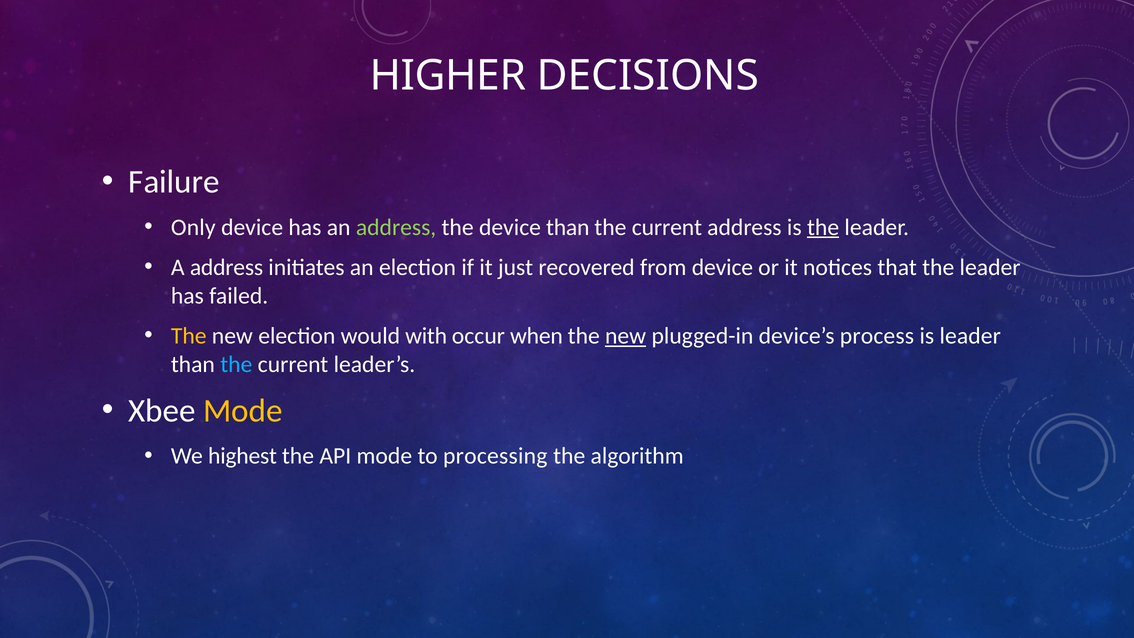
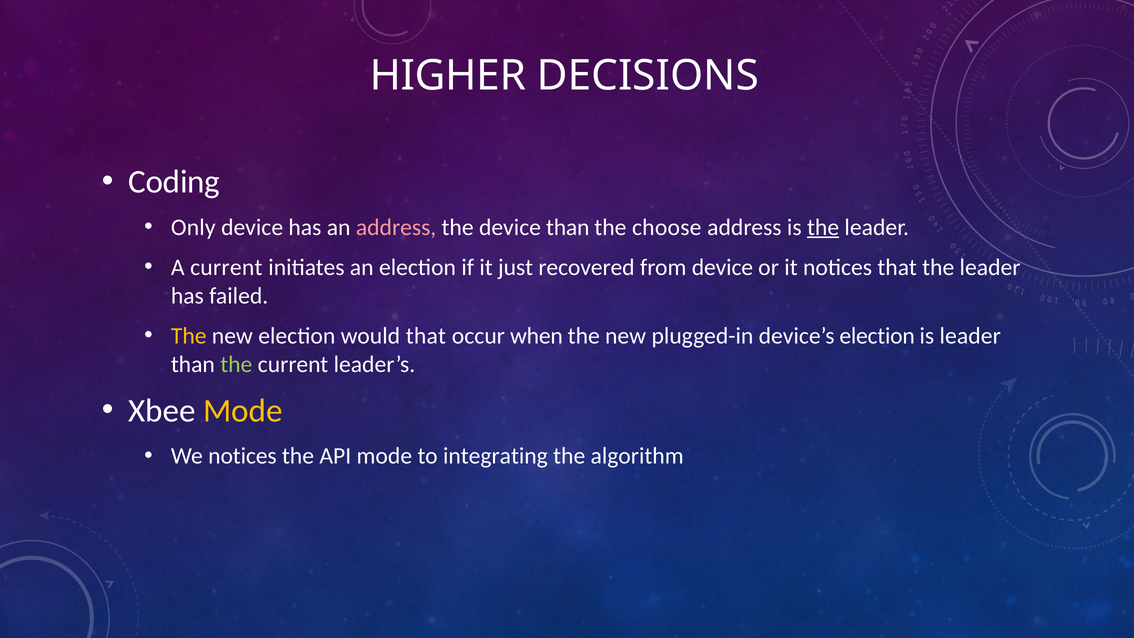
Failure: Failure -> Coding
address at (396, 227) colour: light green -> pink
current at (667, 227): current -> choose
A address: address -> current
would with: with -> that
new at (626, 336) underline: present -> none
device’s process: process -> election
the at (236, 364) colour: light blue -> light green
We highest: highest -> notices
processing: processing -> integrating
